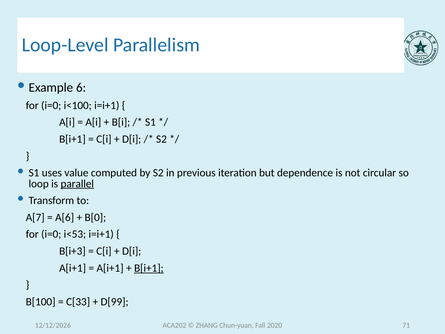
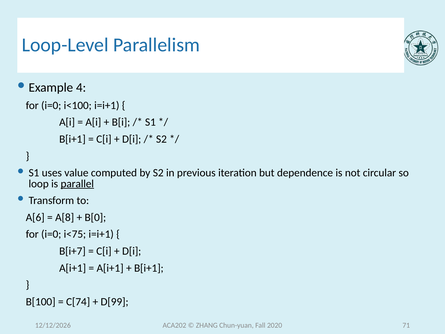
6: 6 -> 4
A[7: A[7 -> A[6
A[6: A[6 -> A[8
i<53: i<53 -> i<75
B[i+3: B[i+3 -> B[i+7
B[i+1 at (149, 268) underline: present -> none
C[33: C[33 -> C[74
